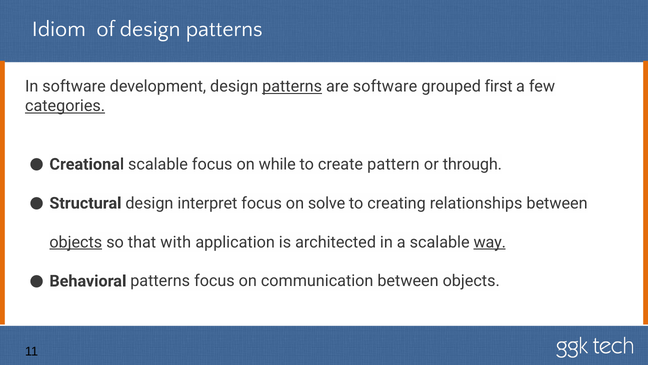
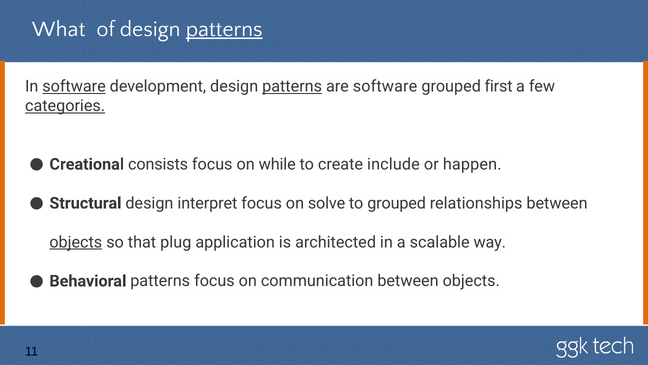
Idiom: Idiom -> What
patterns at (224, 29) underline: none -> present
software at (74, 86) underline: none -> present
Creational scalable: scalable -> consists
pattern: pattern -> include
through: through -> happen
to creating: creating -> grouped
with: with -> plug
way underline: present -> none
